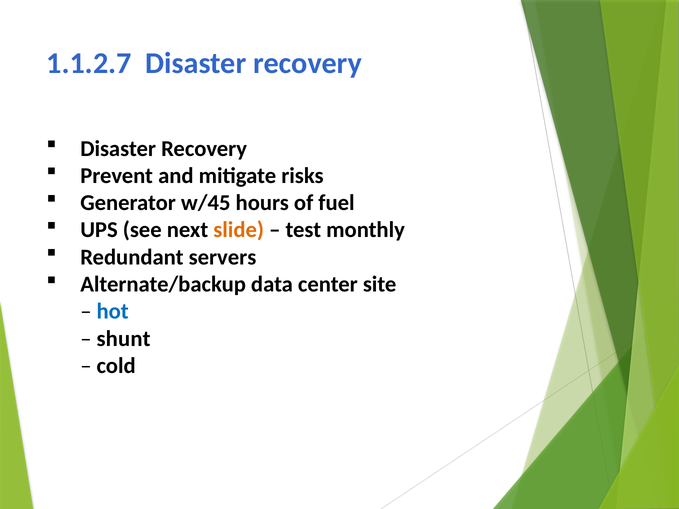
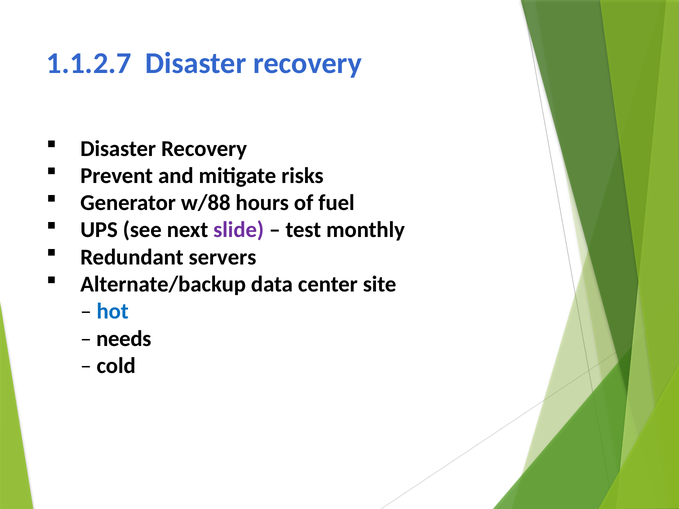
w/45: w/45 -> w/88
slide colour: orange -> purple
shunt: shunt -> needs
